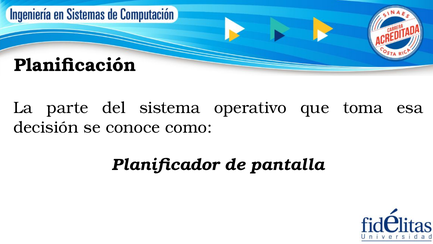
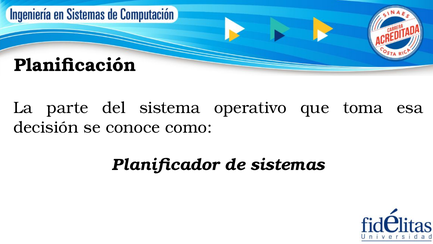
pantalla: pantalla -> sistemas
